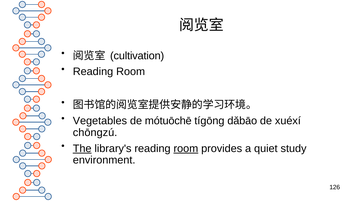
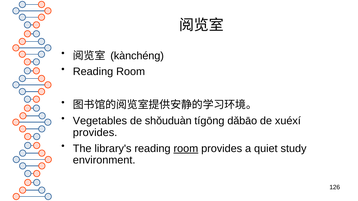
cultivation: cultivation -> kànchéng
mótuōchē: mótuōchē -> shǒuduàn
chōngzú at (95, 133): chōngzú -> provides
The underline: present -> none
